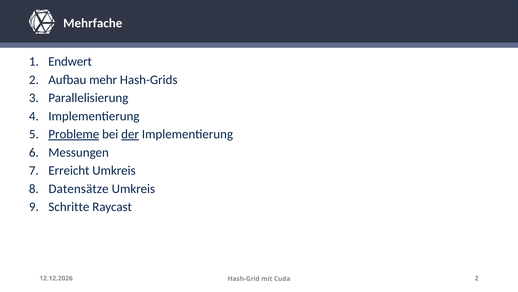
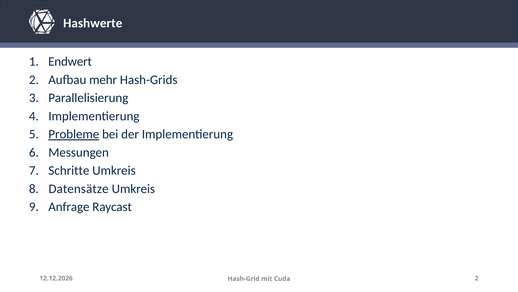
Mehrfache: Mehrfache -> Hashwerte
der underline: present -> none
Erreicht: Erreicht -> Schritte
Schritte: Schritte -> Anfrage
